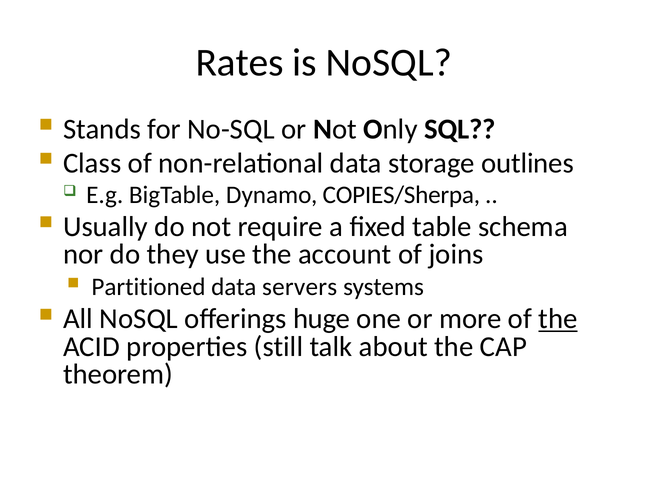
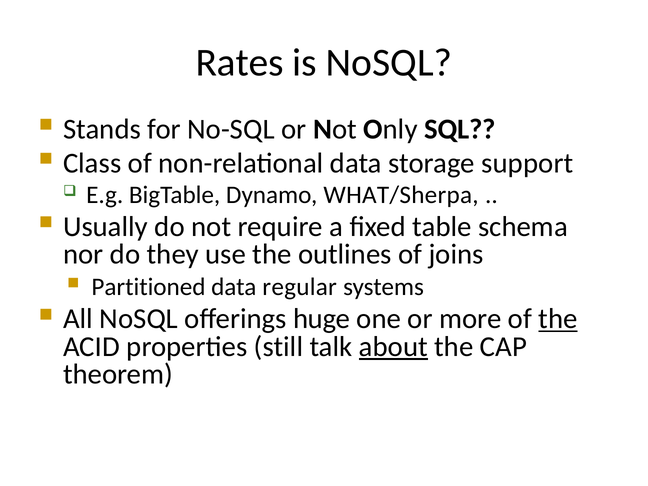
outlines: outlines -> support
COPIES/Sherpa: COPIES/Sherpa -> WHAT/Sherpa
account: account -> outlines
servers: servers -> regular
about underline: none -> present
